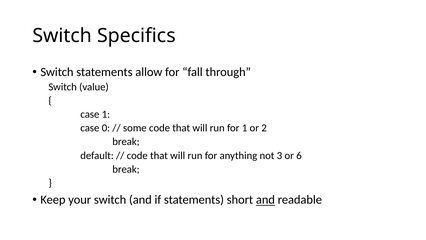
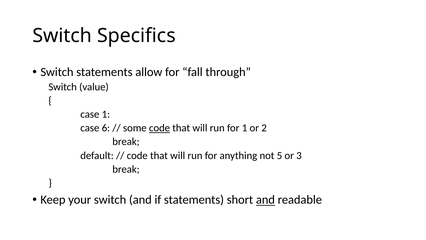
0: 0 -> 6
code at (160, 128) underline: none -> present
3: 3 -> 5
6: 6 -> 3
